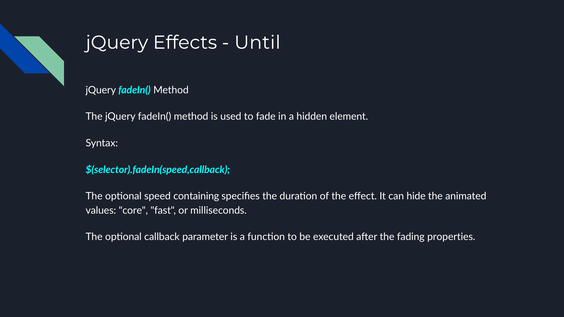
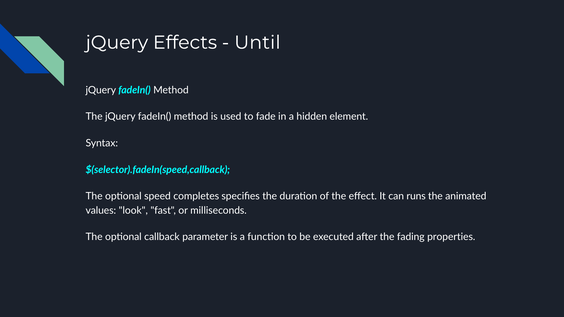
containing: containing -> completes
hide: hide -> runs
core: core -> look
